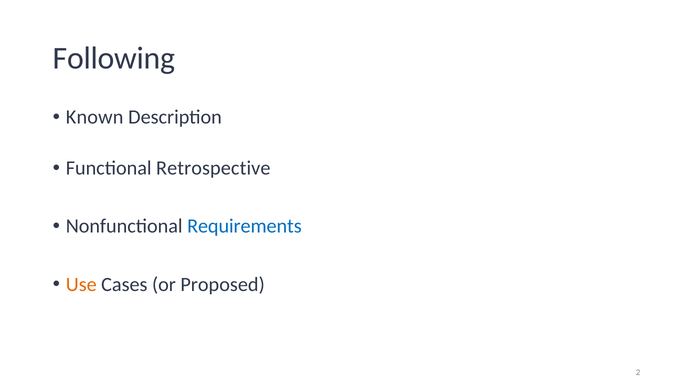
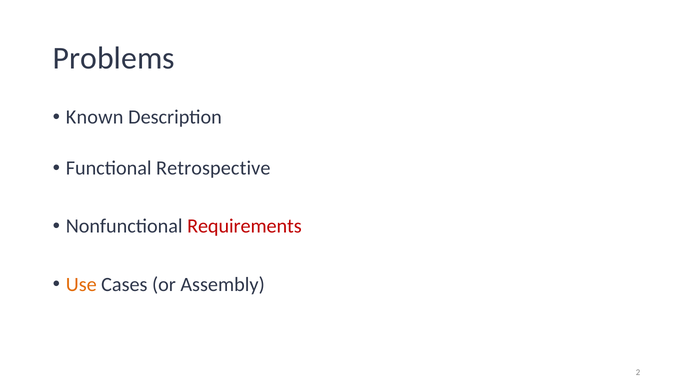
Following: Following -> Problems
Requirements colour: blue -> red
Proposed: Proposed -> Assembly
